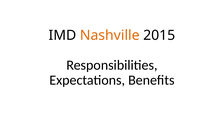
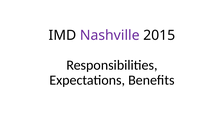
Nashville colour: orange -> purple
